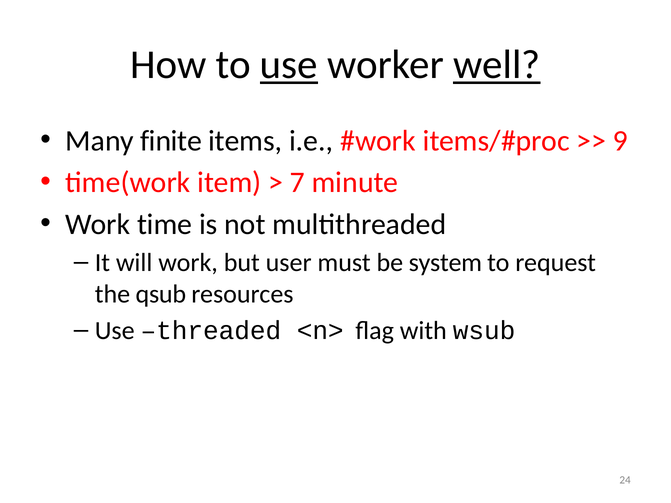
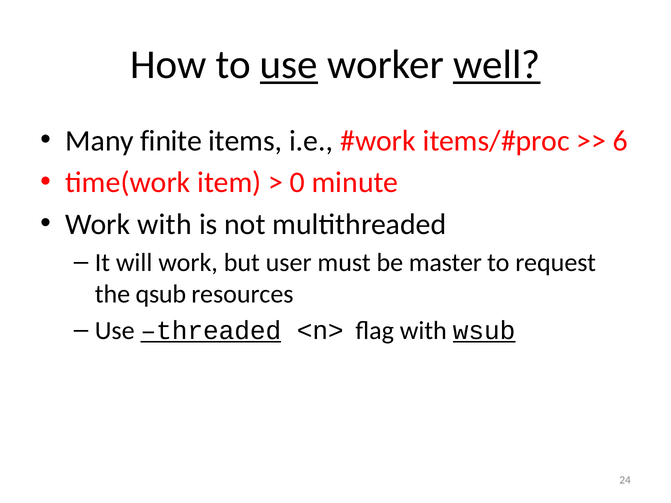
9: 9 -> 6
7: 7 -> 0
Work time: time -> with
system: system -> master
threaded underline: none -> present
wsub underline: none -> present
